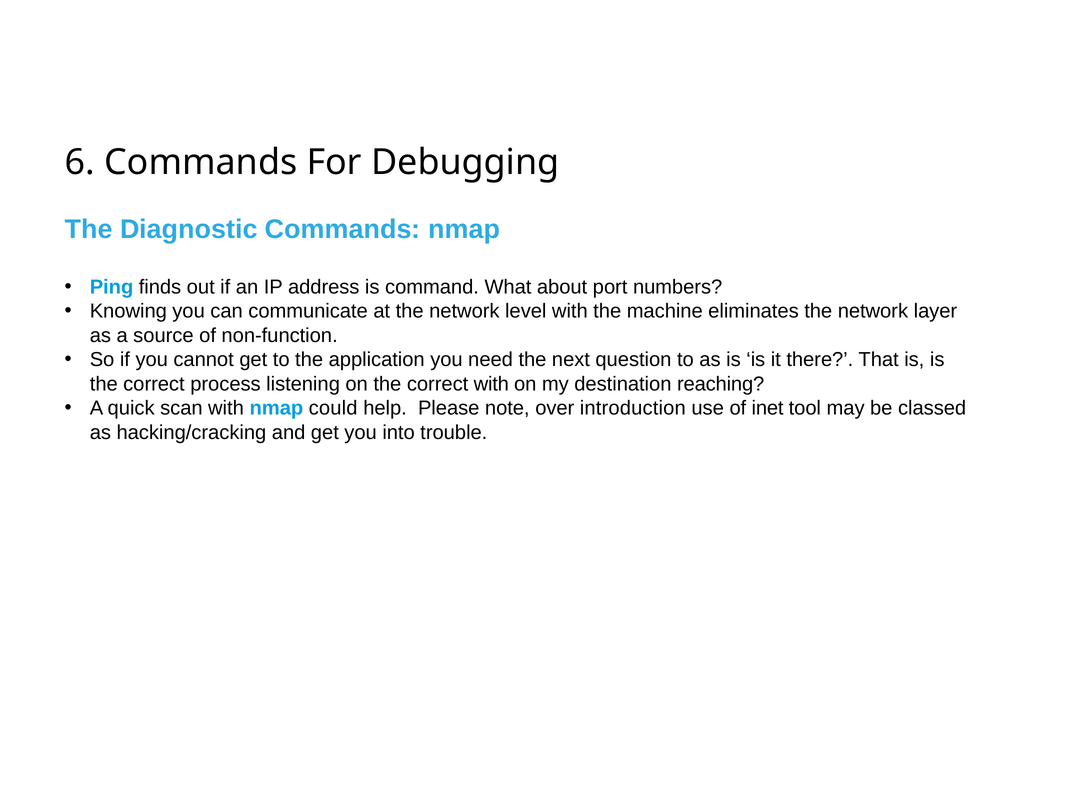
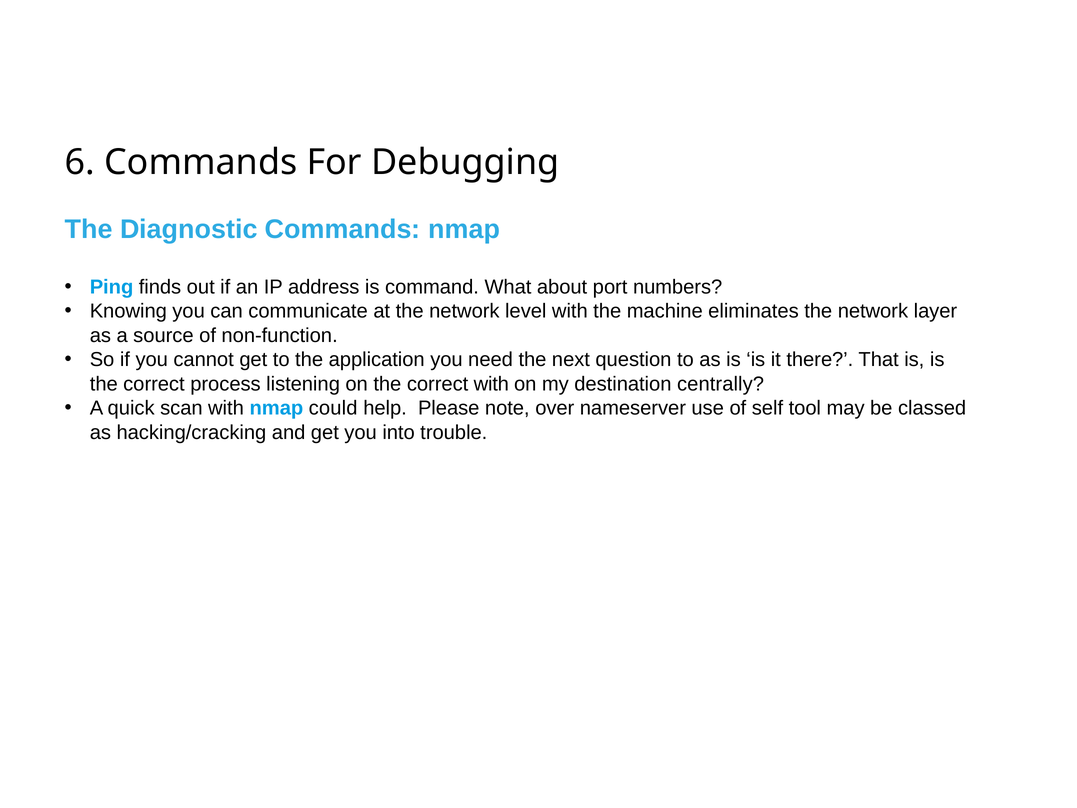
reaching: reaching -> centrally
introduction: introduction -> nameserver
inet: inet -> self
